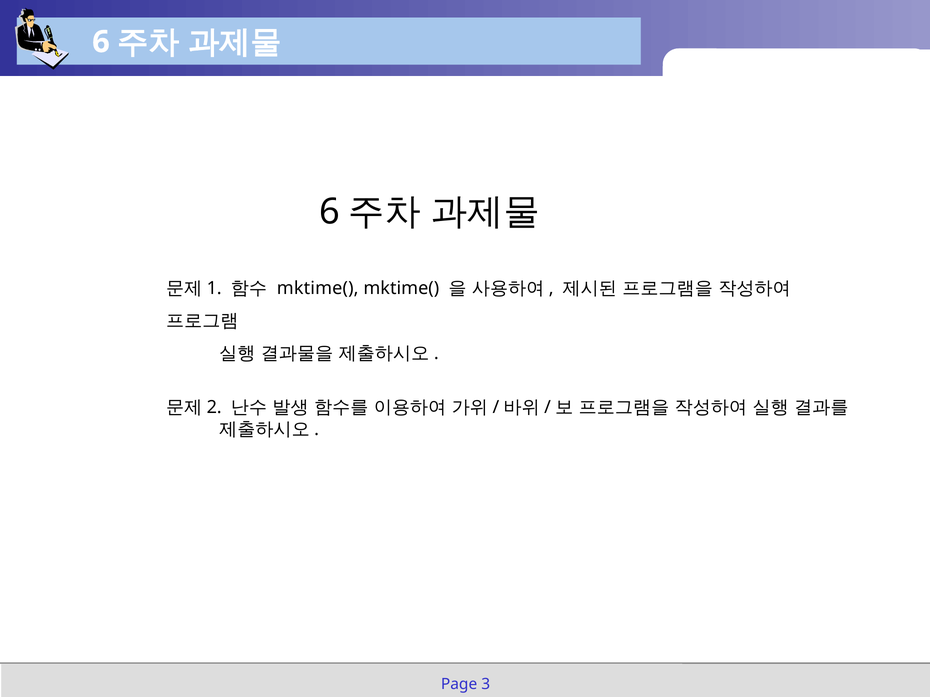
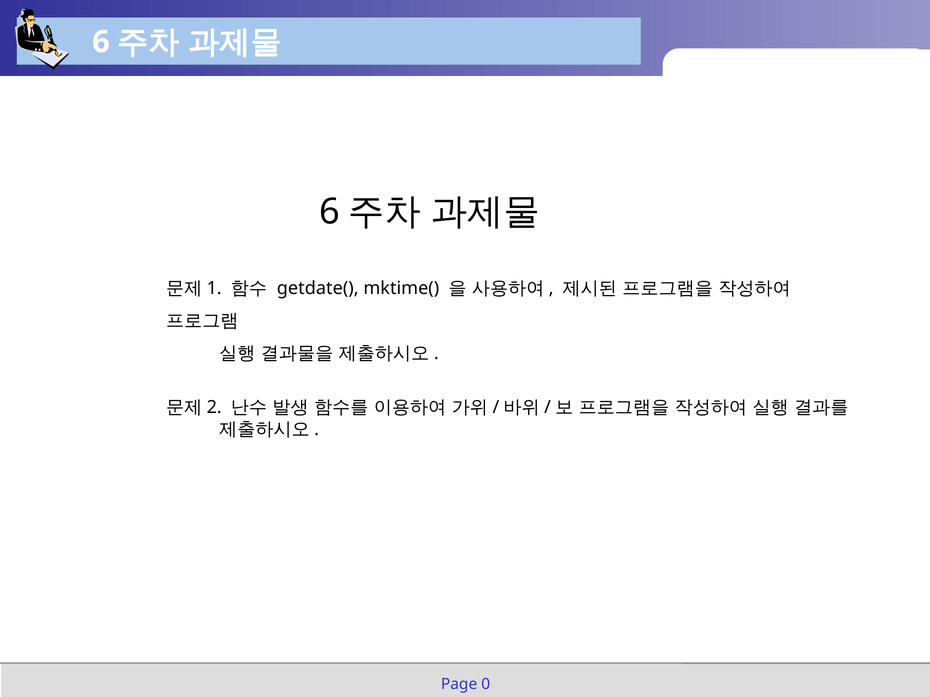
mktime( at (318, 288): mktime( -> getdate(
3: 3 -> 0
